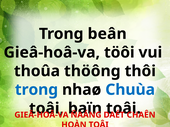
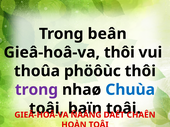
Gieâ-hoâ-va töôi: töôi -> thôi
thöông: thöông -> phöôùc
trong at (36, 90) colour: blue -> purple
